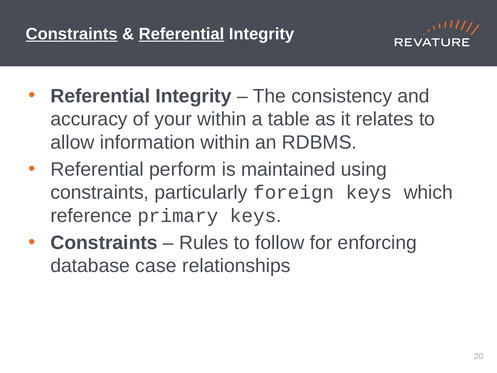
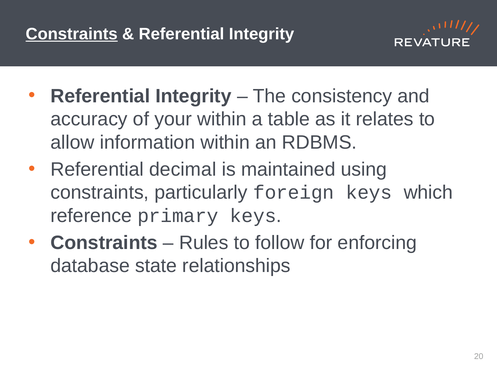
Referential at (181, 34) underline: present -> none
perform: perform -> decimal
case: case -> state
